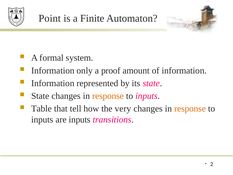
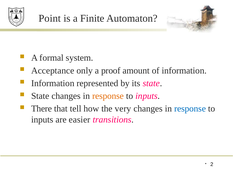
Information at (53, 70): Information -> Acceptance
Table: Table -> There
response at (190, 109) colour: orange -> blue
are inputs: inputs -> easier
